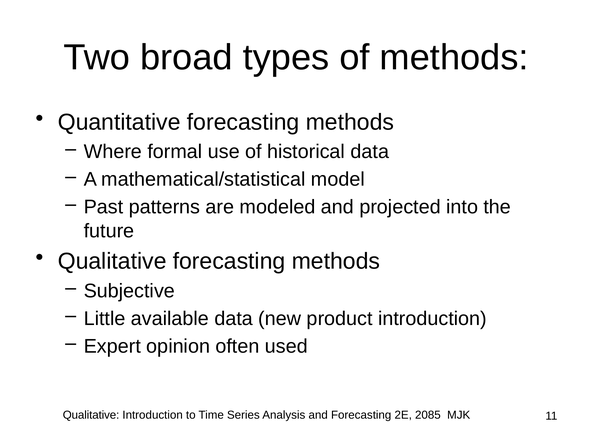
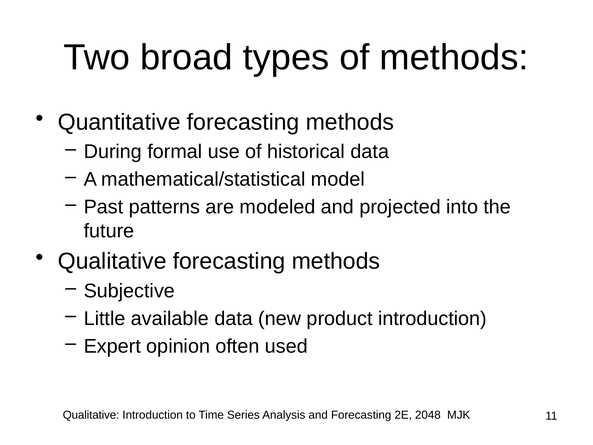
Where: Where -> During
2085: 2085 -> 2048
